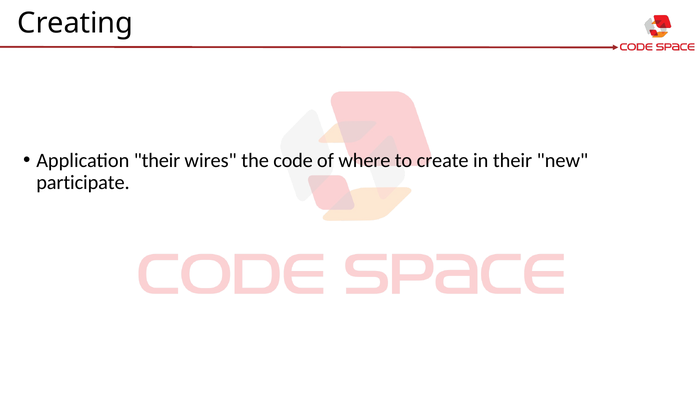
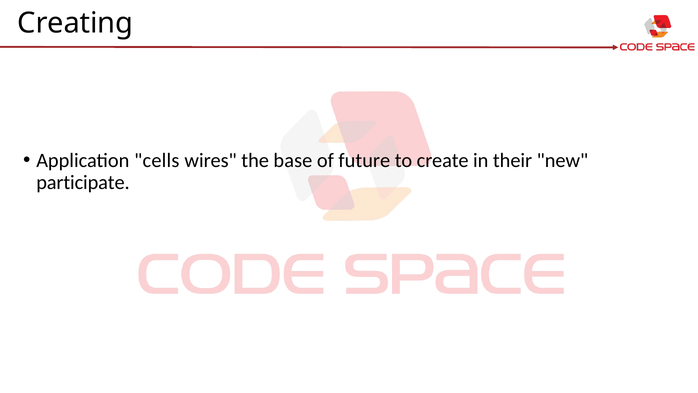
Application their: their -> cells
code: code -> base
where: where -> future
